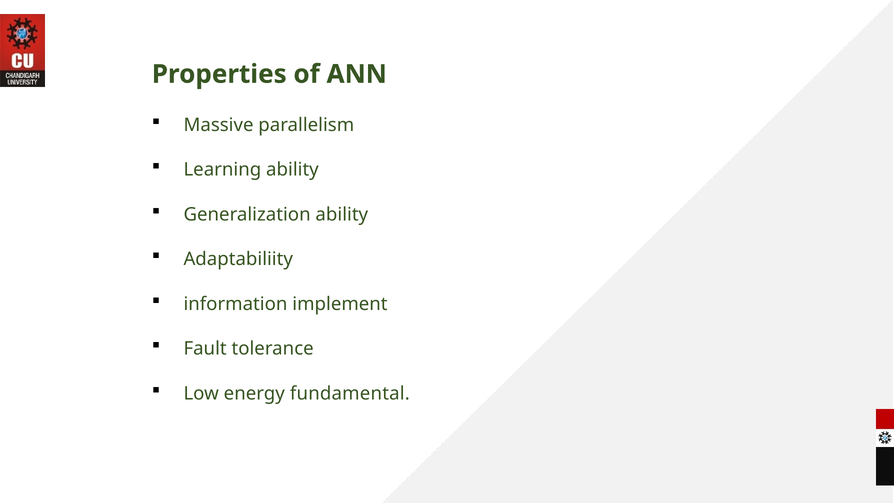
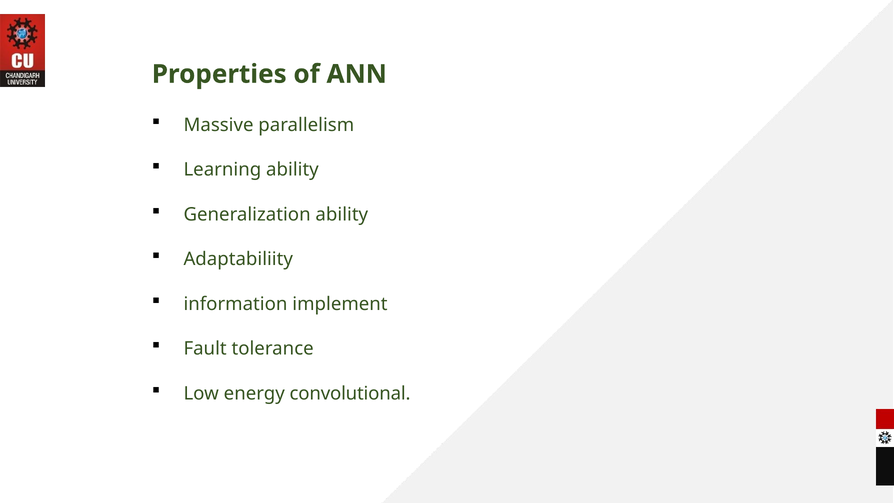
fundamental: fundamental -> convolutional
